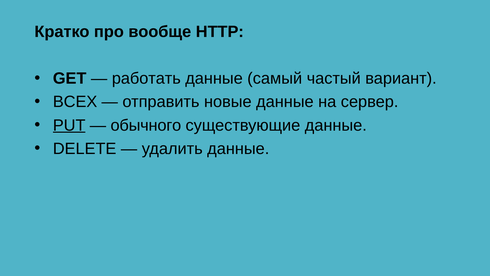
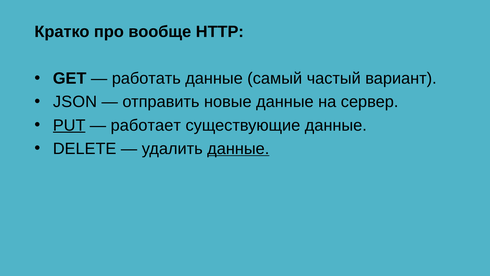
ВСЕХ: ВСЕХ -> JSON
обычного: обычного -> работает
данные at (238, 148) underline: none -> present
